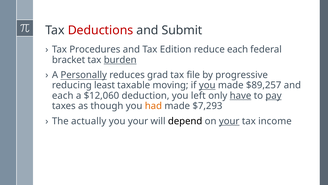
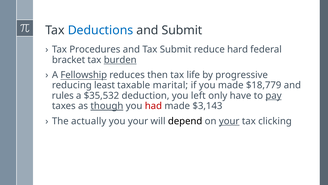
Deductions colour: red -> blue
Tax Edition: Edition -> Submit
reduce each: each -> hard
Personally: Personally -> Fellowship
grad: grad -> then
file: file -> life
moving: moving -> marital
you at (207, 85) underline: present -> none
$89,257: $89,257 -> $18,779
each at (63, 95): each -> rules
$12,060: $12,060 -> $35,532
have underline: present -> none
though underline: none -> present
had colour: orange -> red
$7,293: $7,293 -> $3,143
income: income -> clicking
